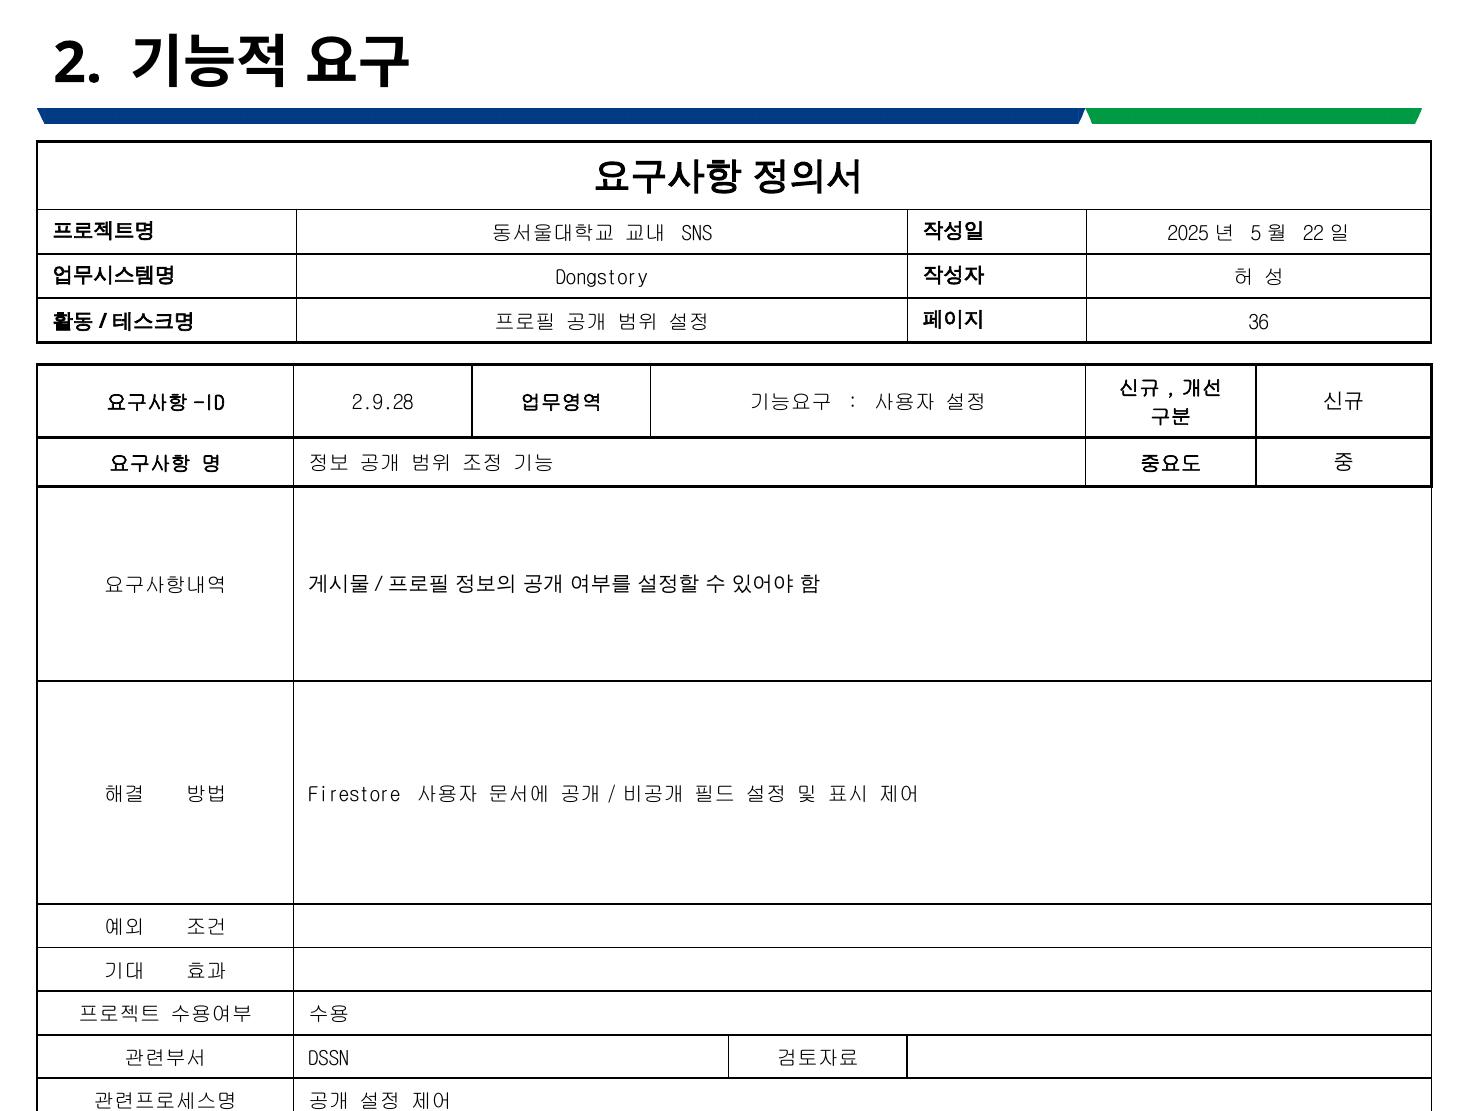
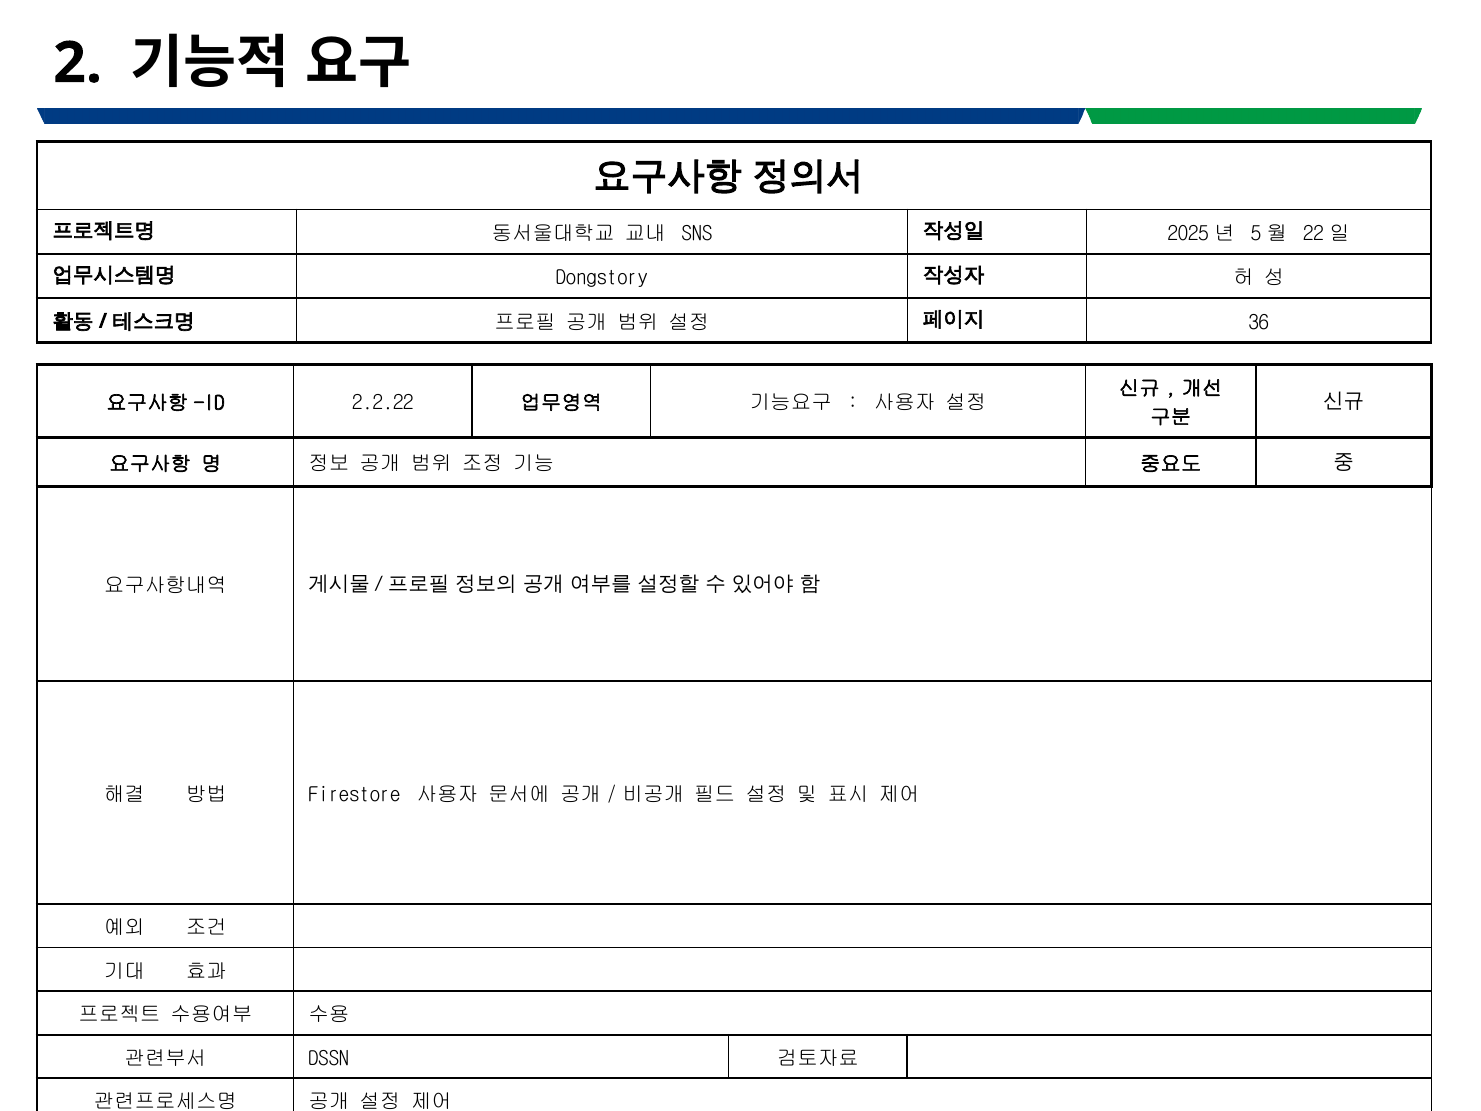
2.9.28: 2.9.28 -> 2.2.22
